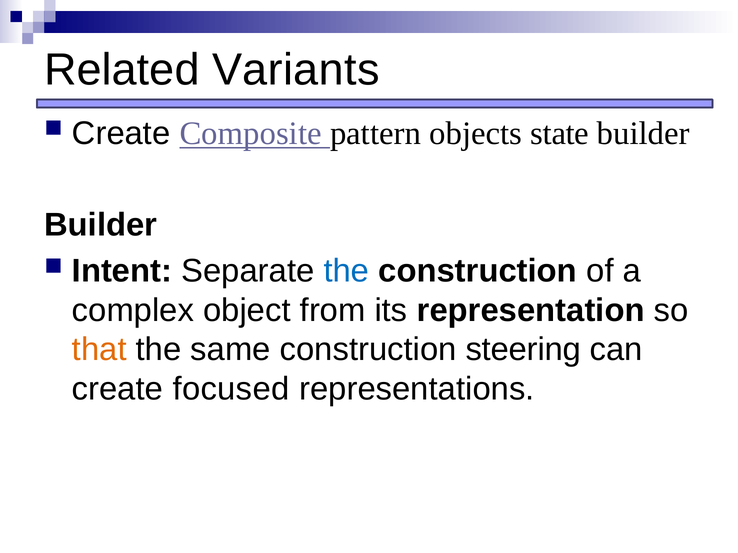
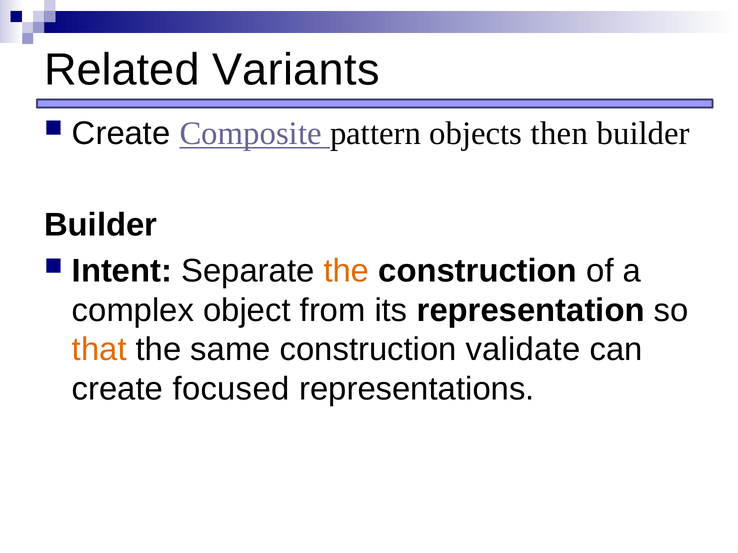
state: state -> then
the at (346, 271) colour: blue -> orange
steering: steering -> validate
